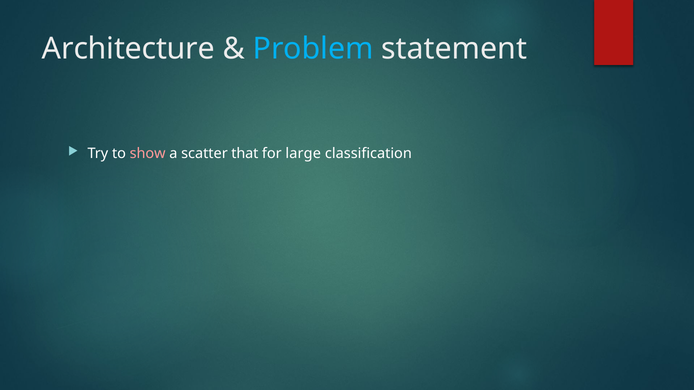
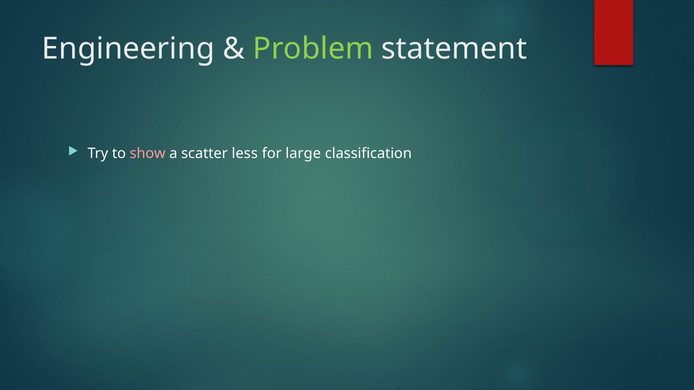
Architecture: Architecture -> Engineering
Problem colour: light blue -> light green
that: that -> less
